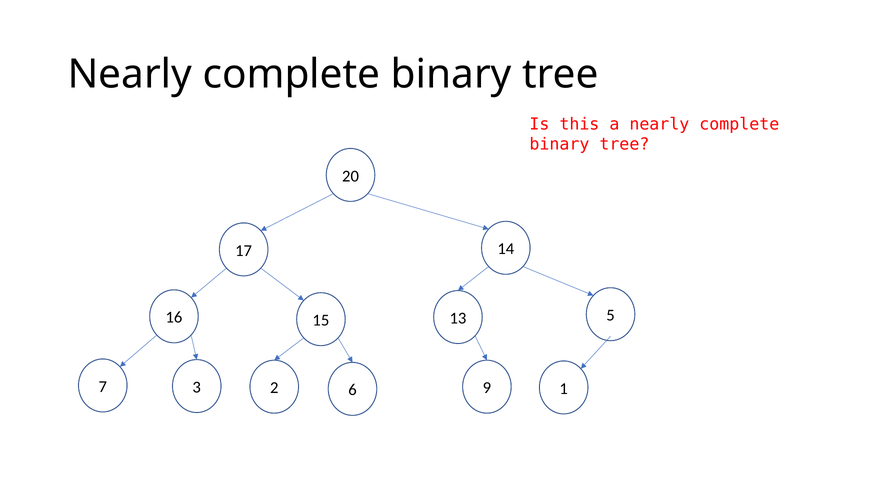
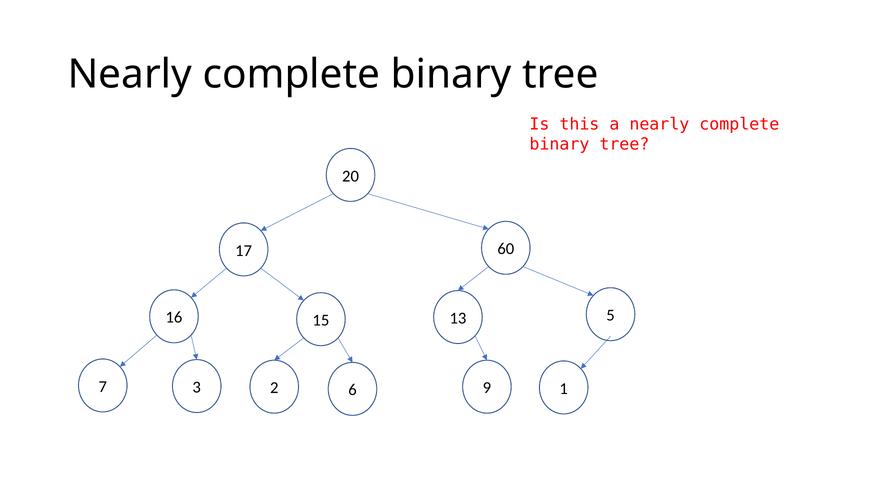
14: 14 -> 60
